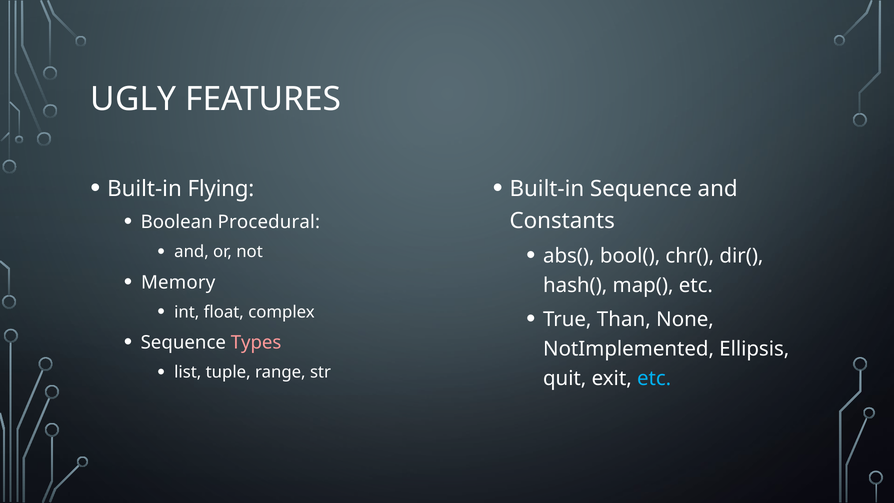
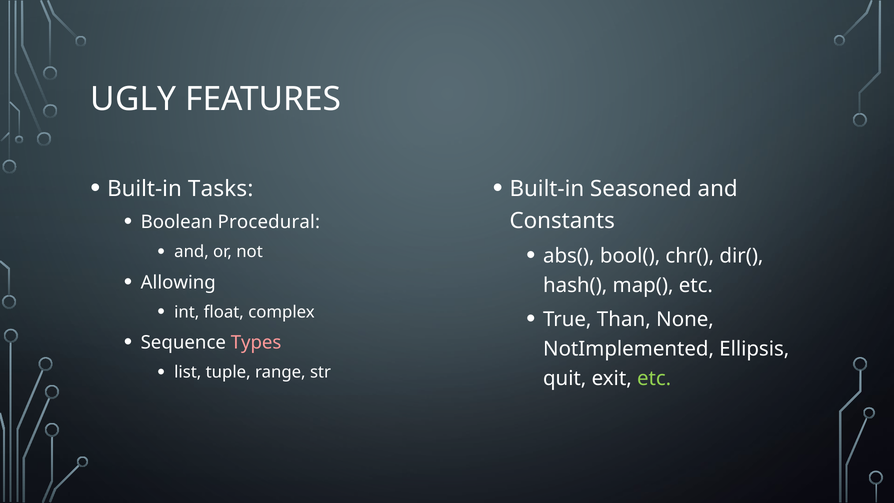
Flying: Flying -> Tasks
Built-in Sequence: Sequence -> Seasoned
Memory: Memory -> Allowing
etc at (654, 378) colour: light blue -> light green
